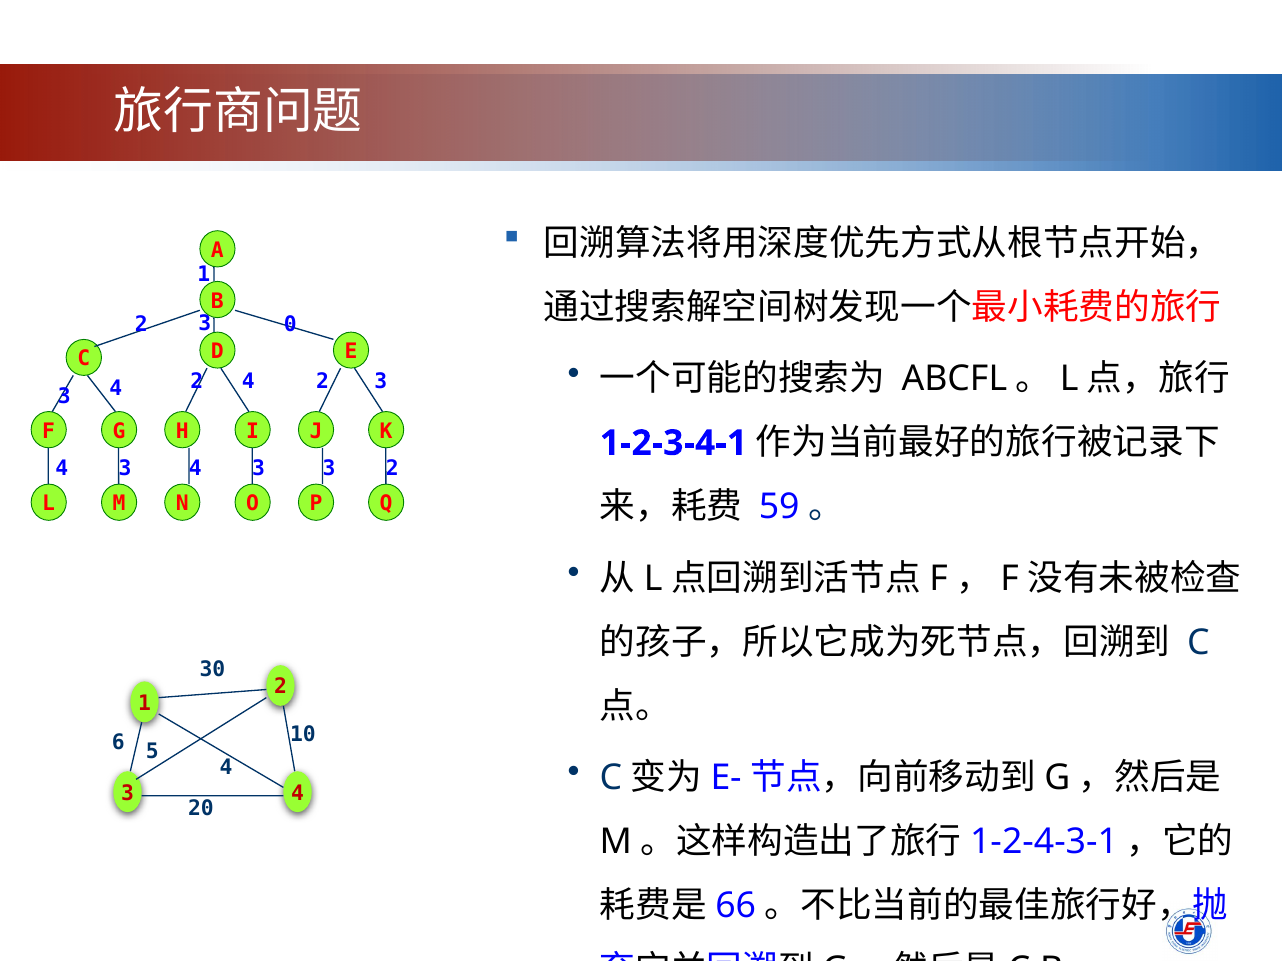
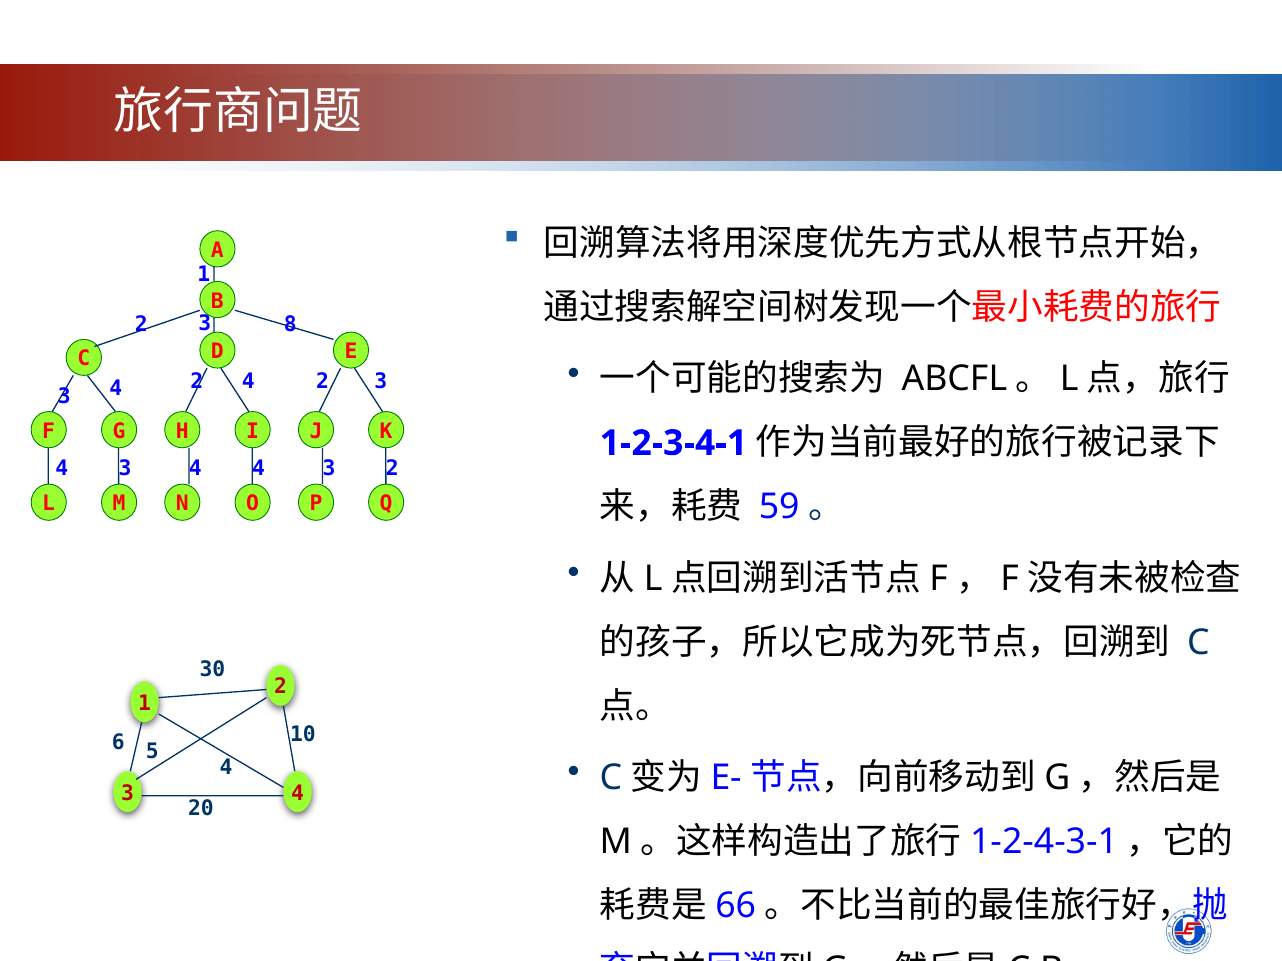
0: 0 -> 8
4 3 4 3: 3 -> 4
